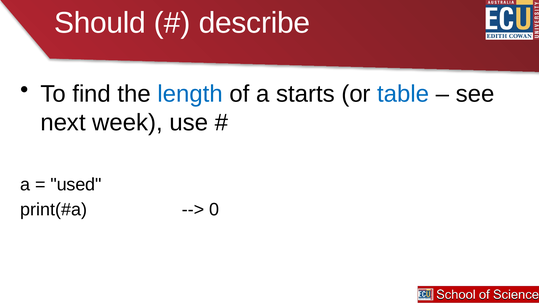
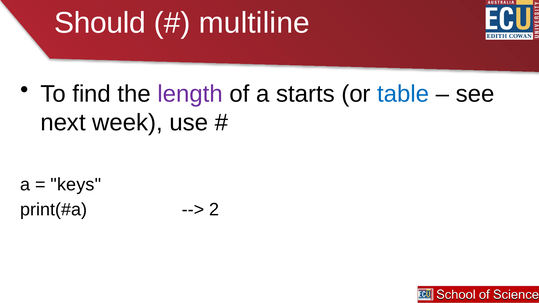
describe: describe -> multiline
length colour: blue -> purple
used: used -> keys
0: 0 -> 2
